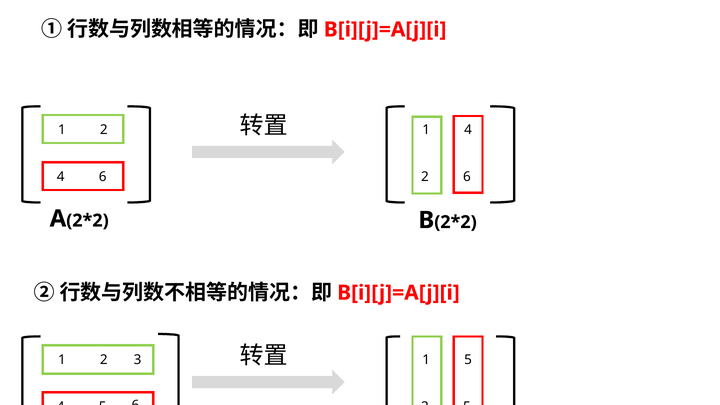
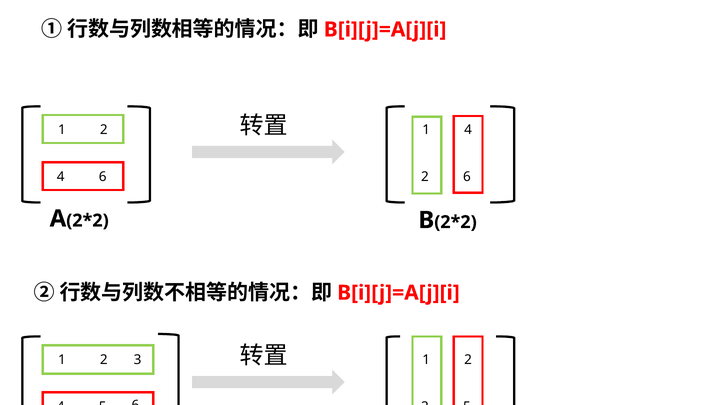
5 at (468, 360): 5 -> 2
